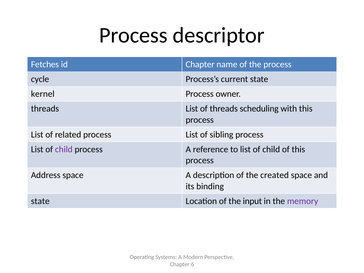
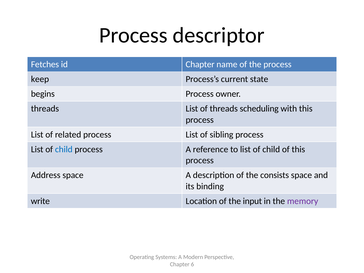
cycle: cycle -> keep
kernel: kernel -> begins
child at (64, 149) colour: purple -> blue
created: created -> consists
state at (40, 201): state -> write
